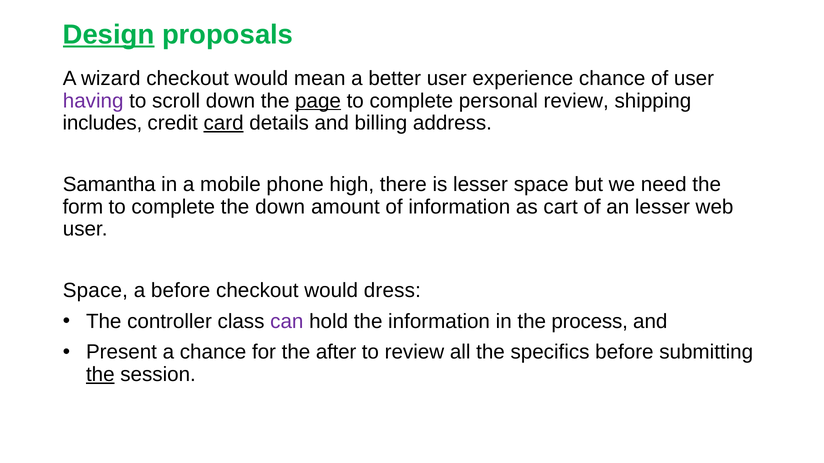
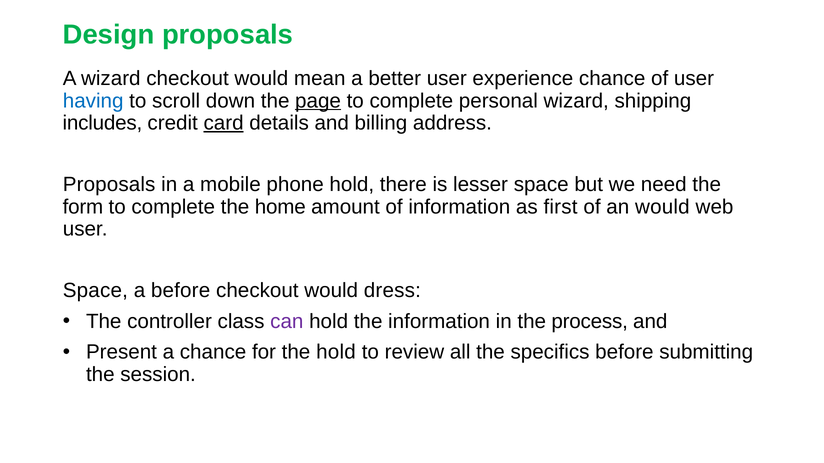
Design underline: present -> none
having colour: purple -> blue
personal review: review -> wizard
Samantha at (109, 185): Samantha -> Proposals
phone high: high -> hold
the down: down -> home
cart: cart -> first
an lesser: lesser -> would
the after: after -> hold
the at (100, 375) underline: present -> none
